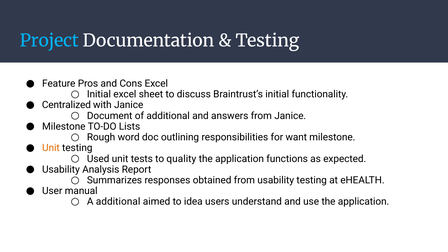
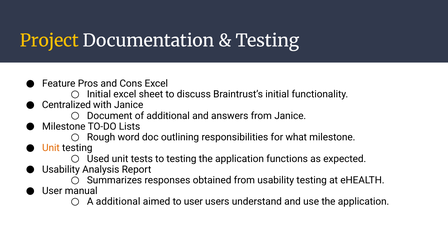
Project colour: light blue -> yellow
want: want -> what
to quality: quality -> testing
to idea: idea -> user
